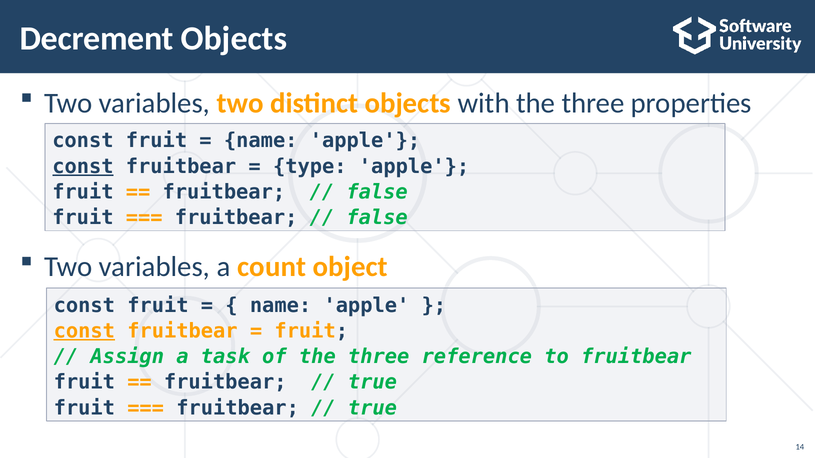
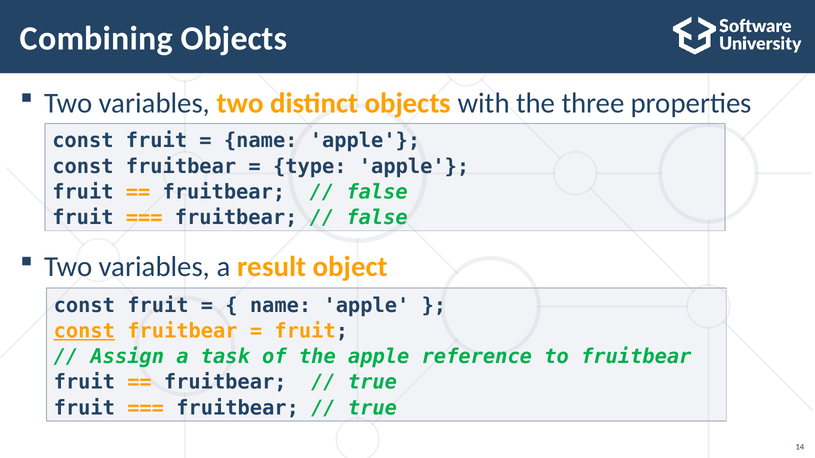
Decrement: Decrement -> Combining
const at (83, 167) underline: present -> none
count: count -> result
of the three: three -> apple
